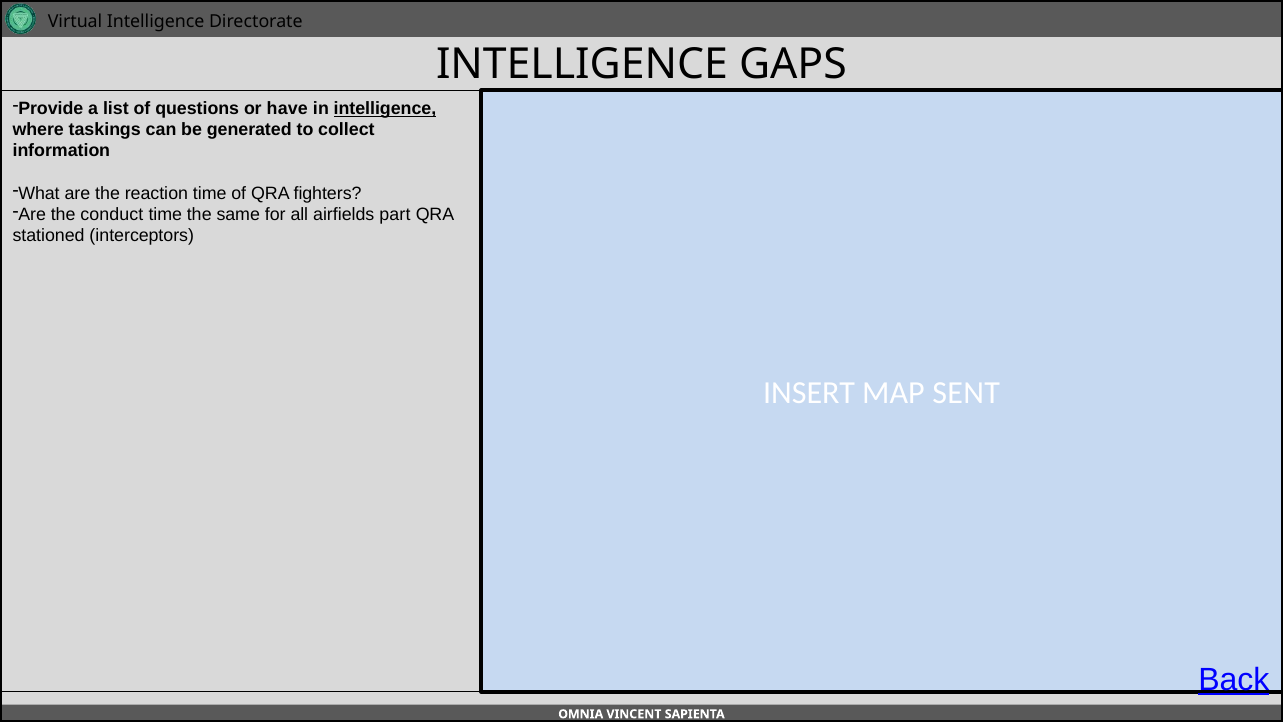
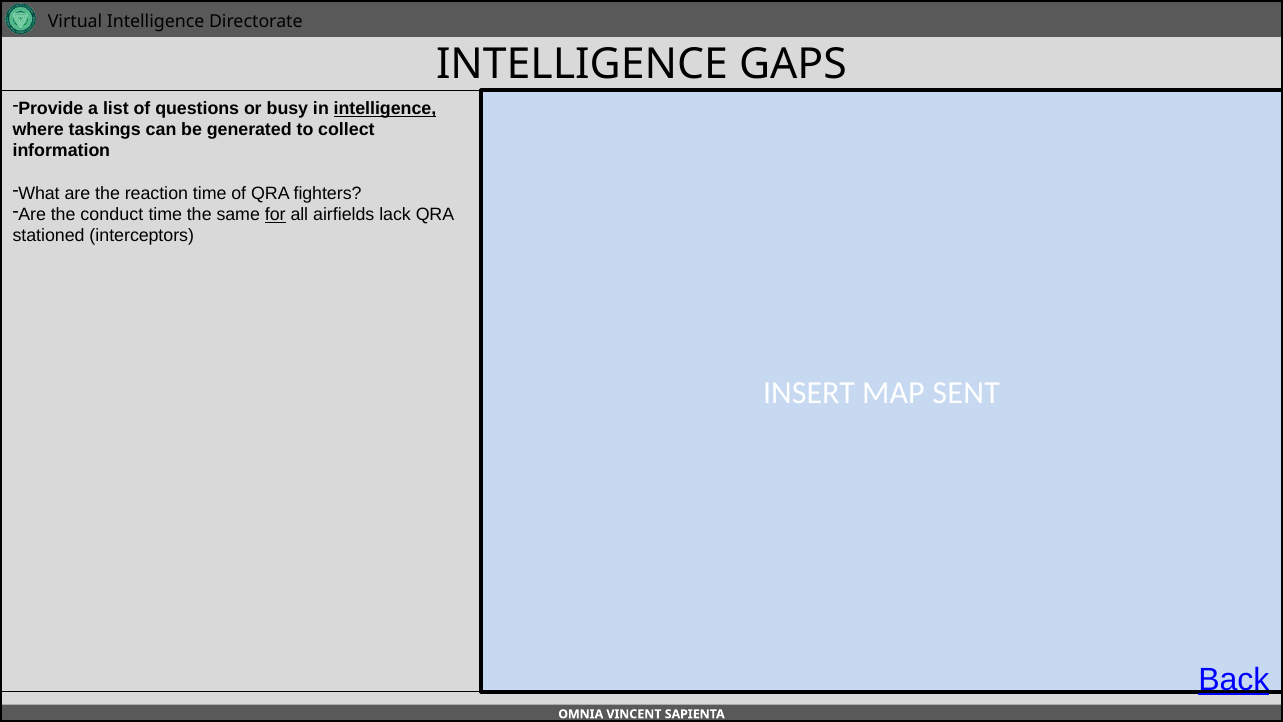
have: have -> busy
for underline: none -> present
part: part -> lack
